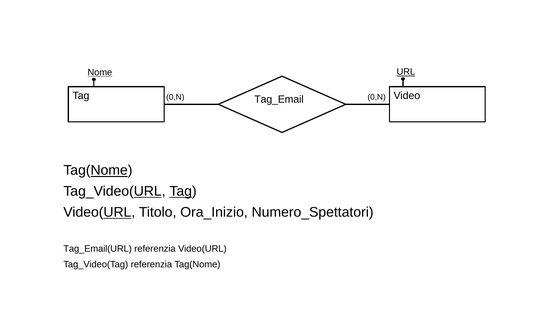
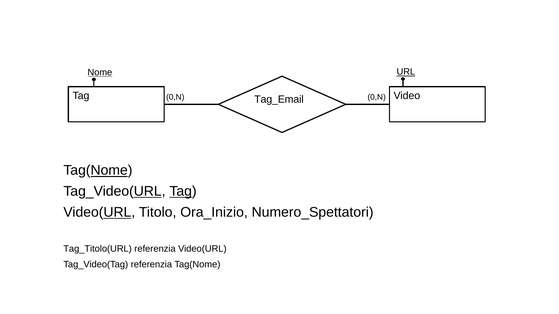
Tag_Email(URL: Tag_Email(URL -> Tag_Titolo(URL
